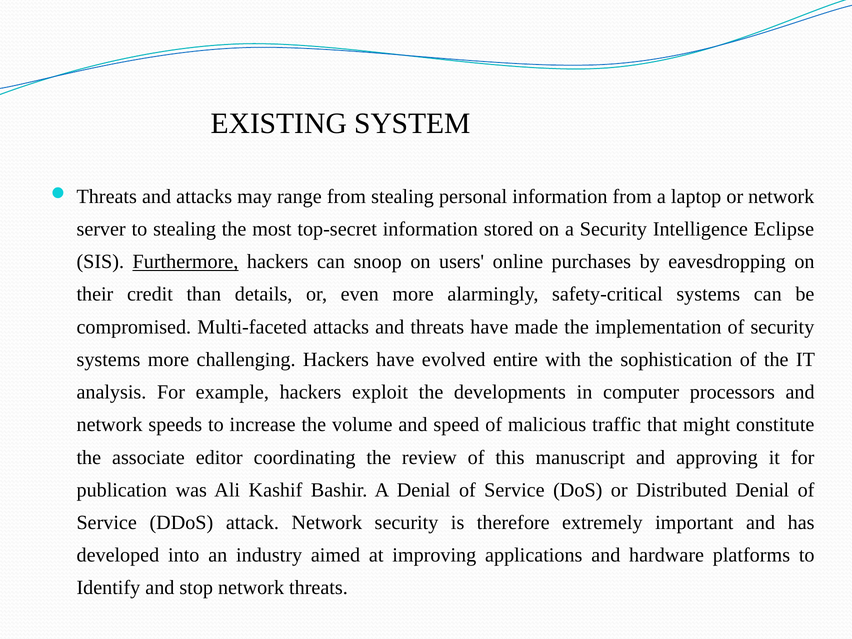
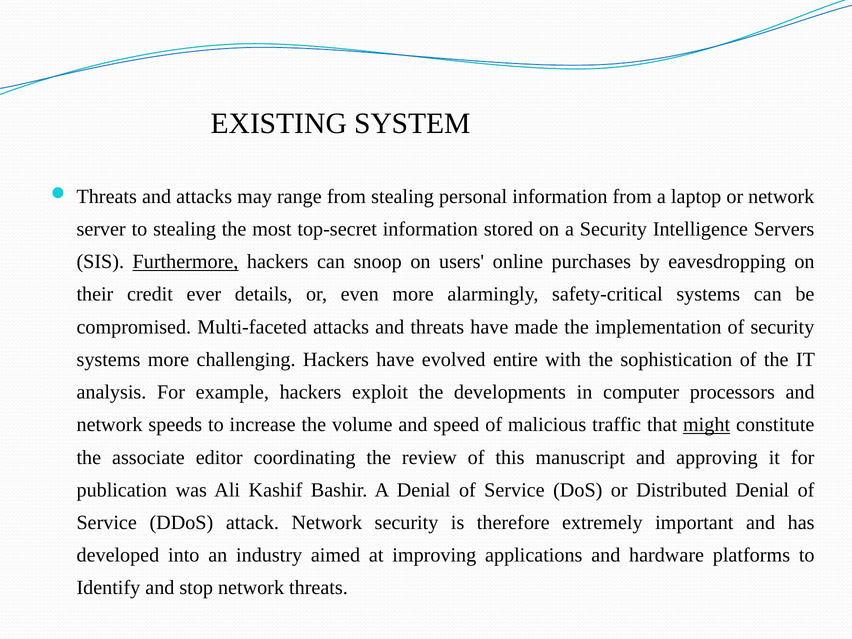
Eclipse: Eclipse -> Servers
than: than -> ever
might underline: none -> present
